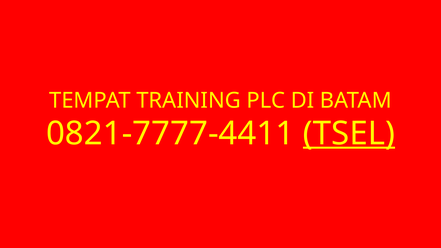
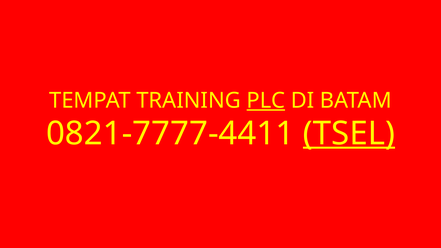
PLC underline: none -> present
